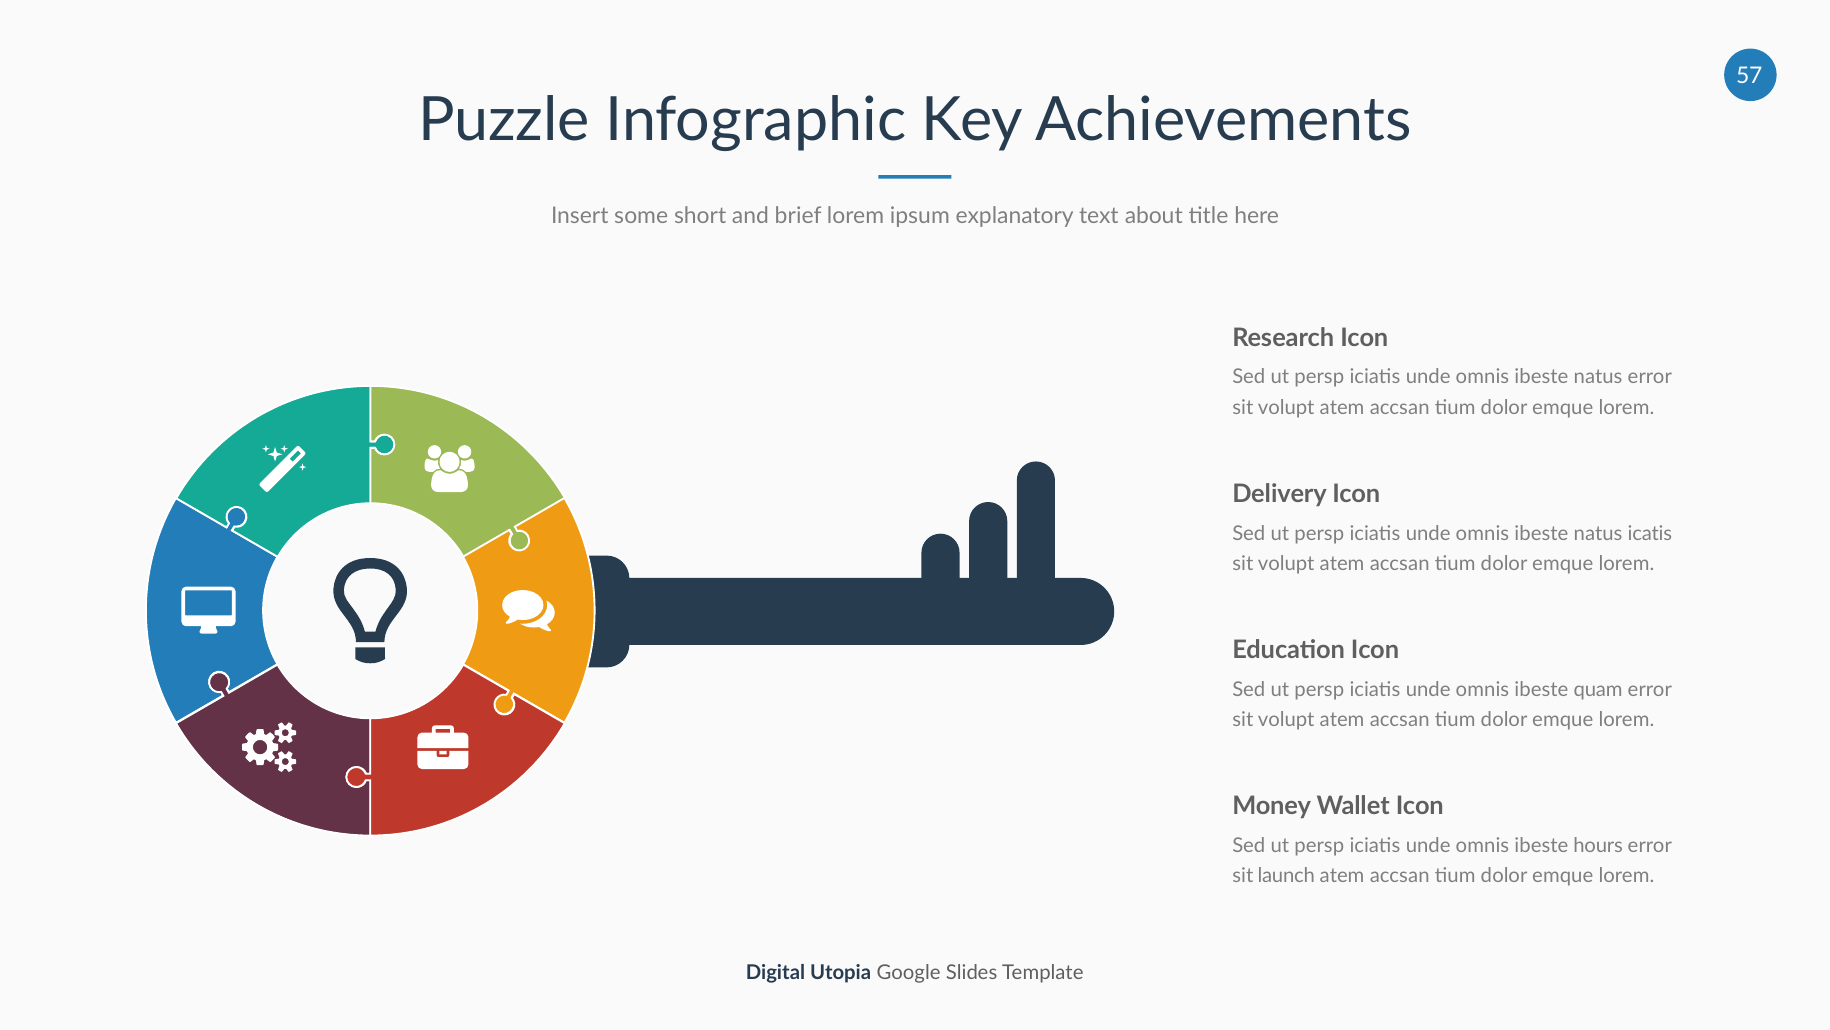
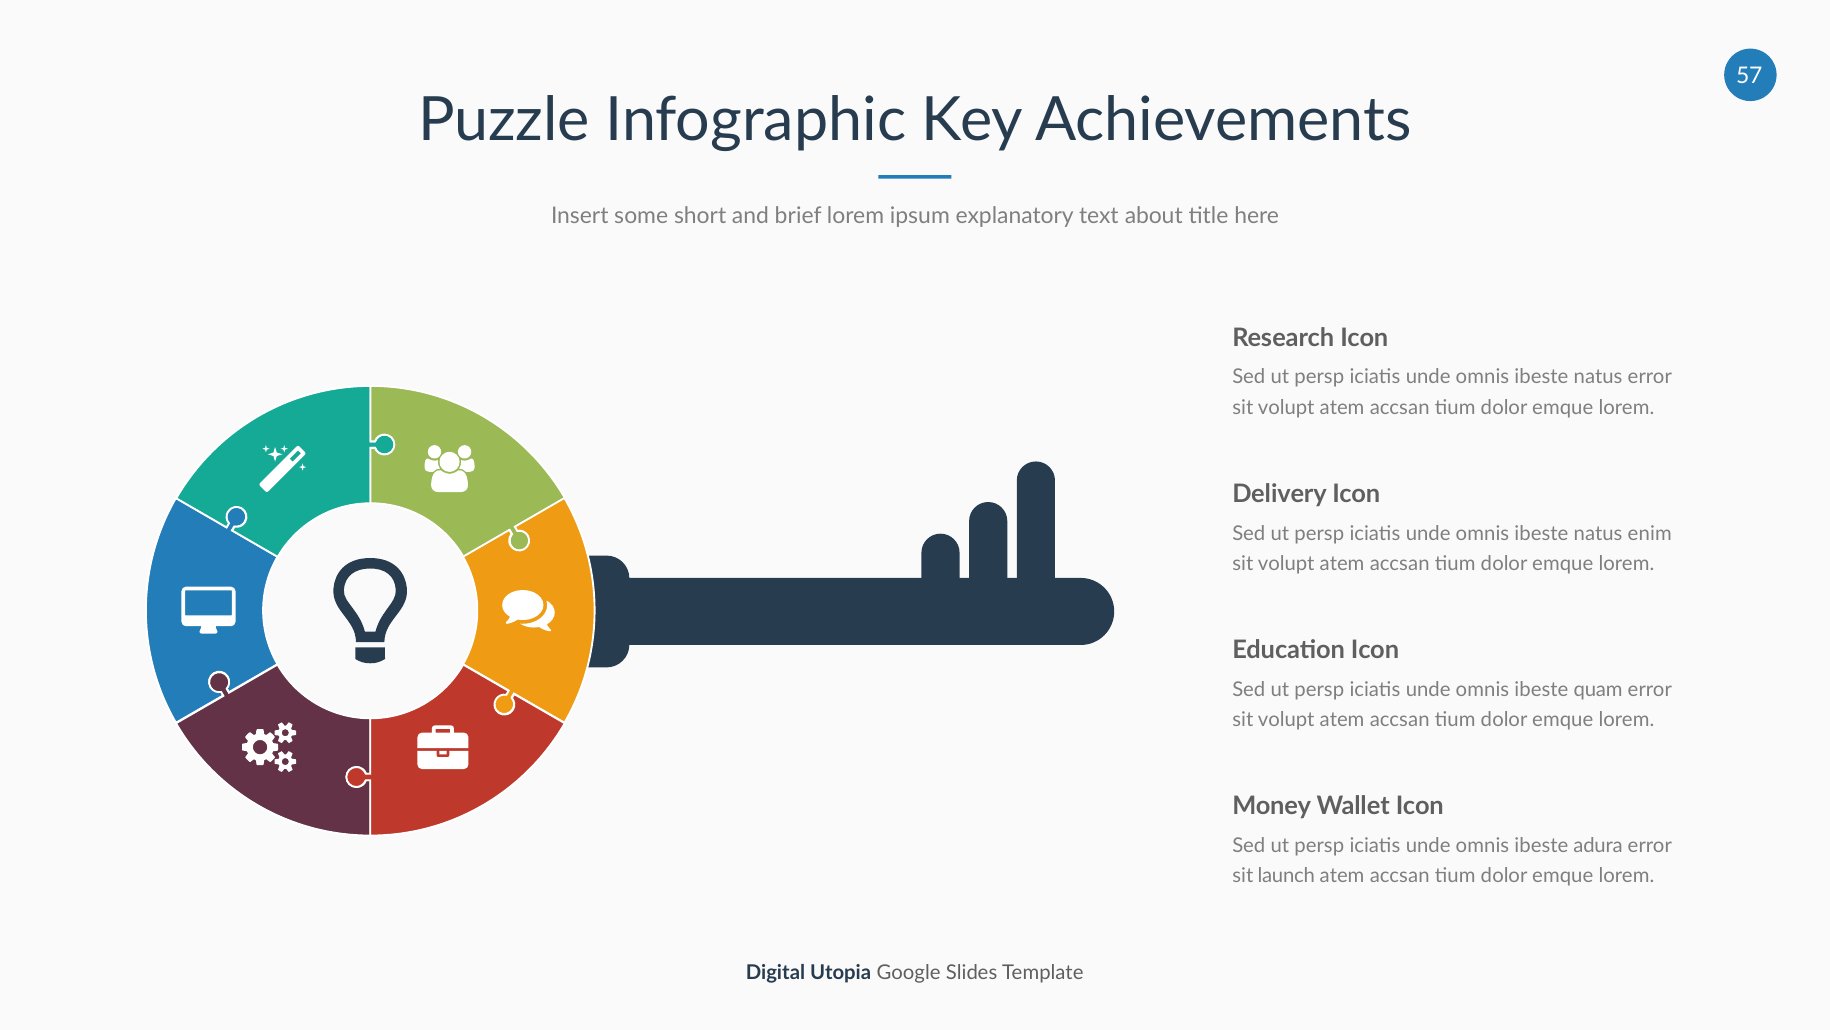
icatis: icatis -> enim
hours: hours -> adura
